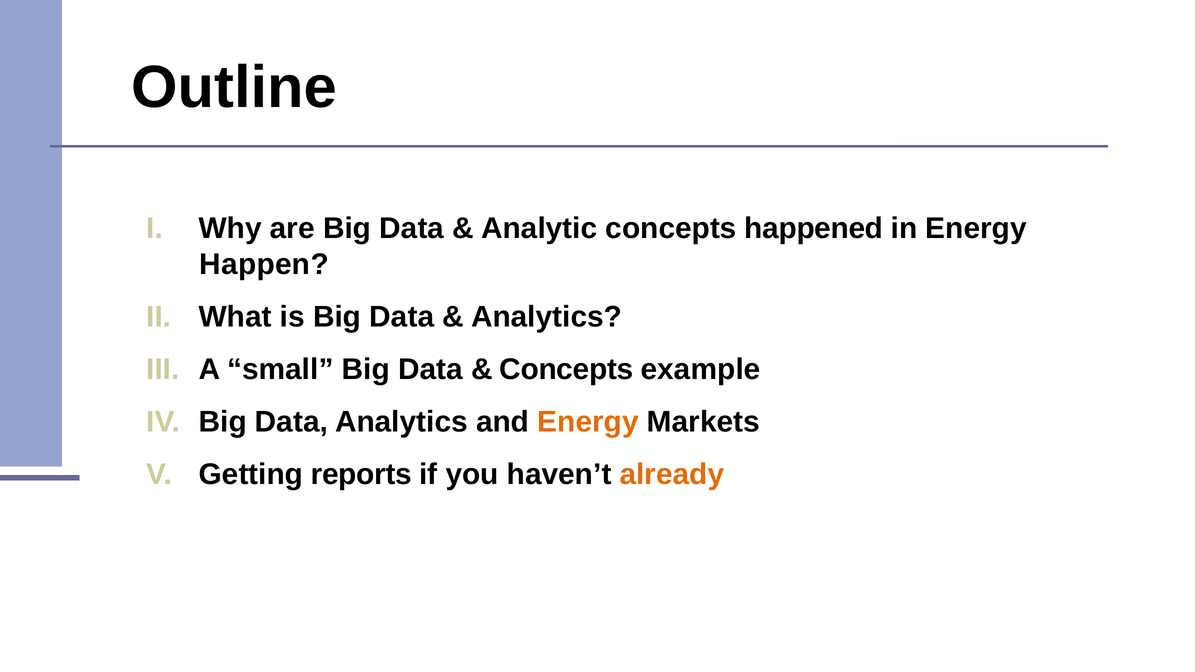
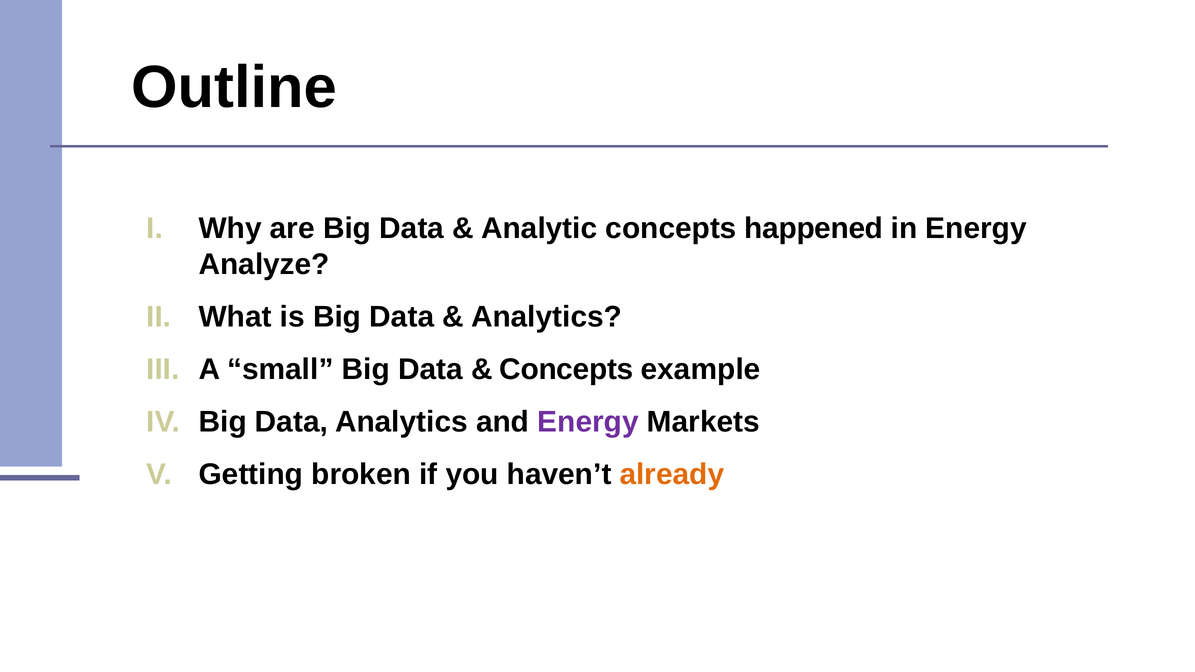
Happen: Happen -> Analyze
Energy at (588, 422) colour: orange -> purple
reports: reports -> broken
